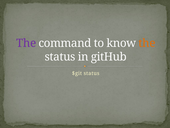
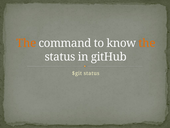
The at (26, 43) colour: purple -> orange
